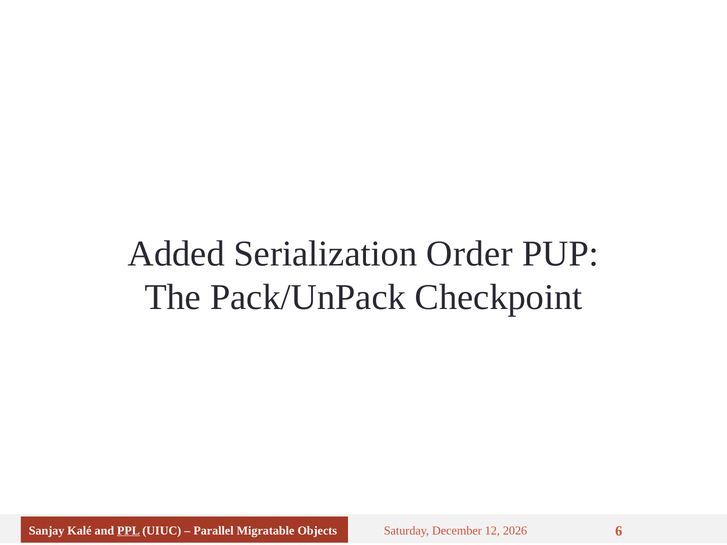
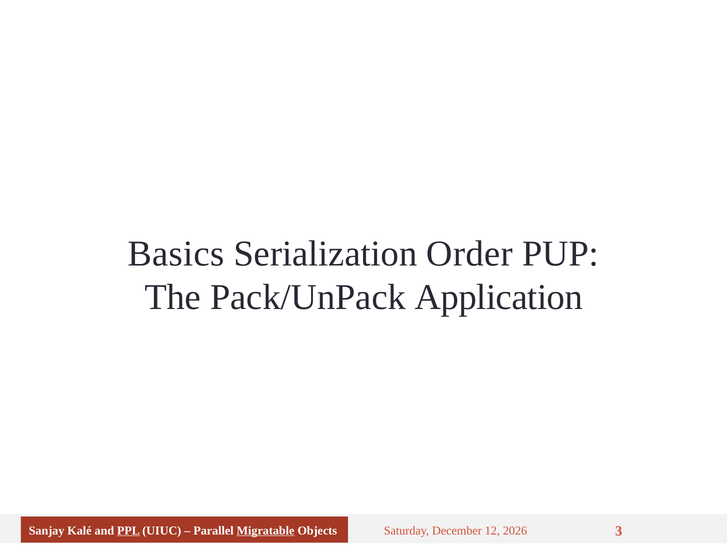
Added: Added -> Basics
Checkpoint: Checkpoint -> Application
Migratable underline: none -> present
6: 6 -> 3
